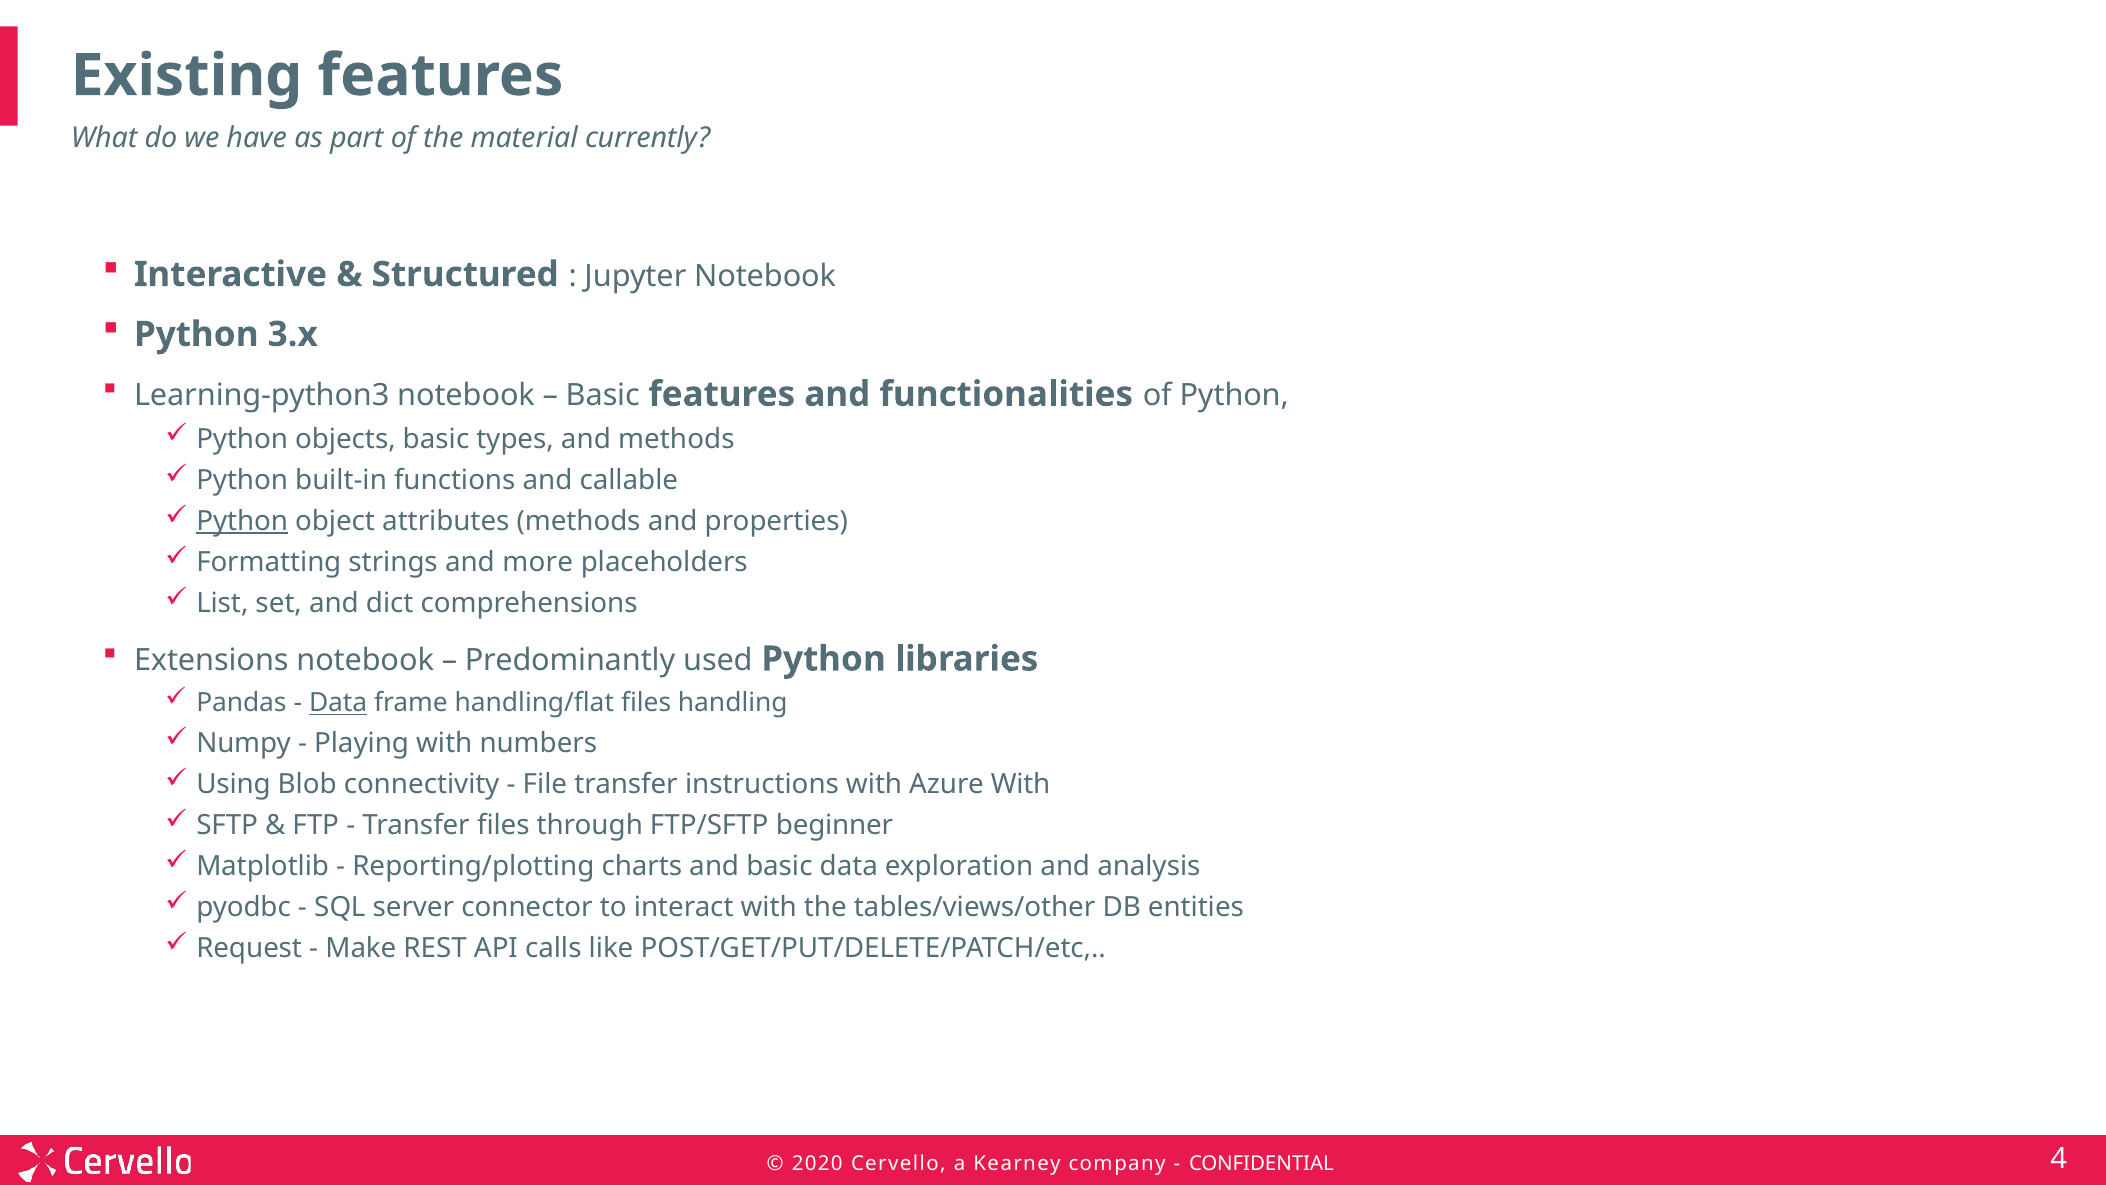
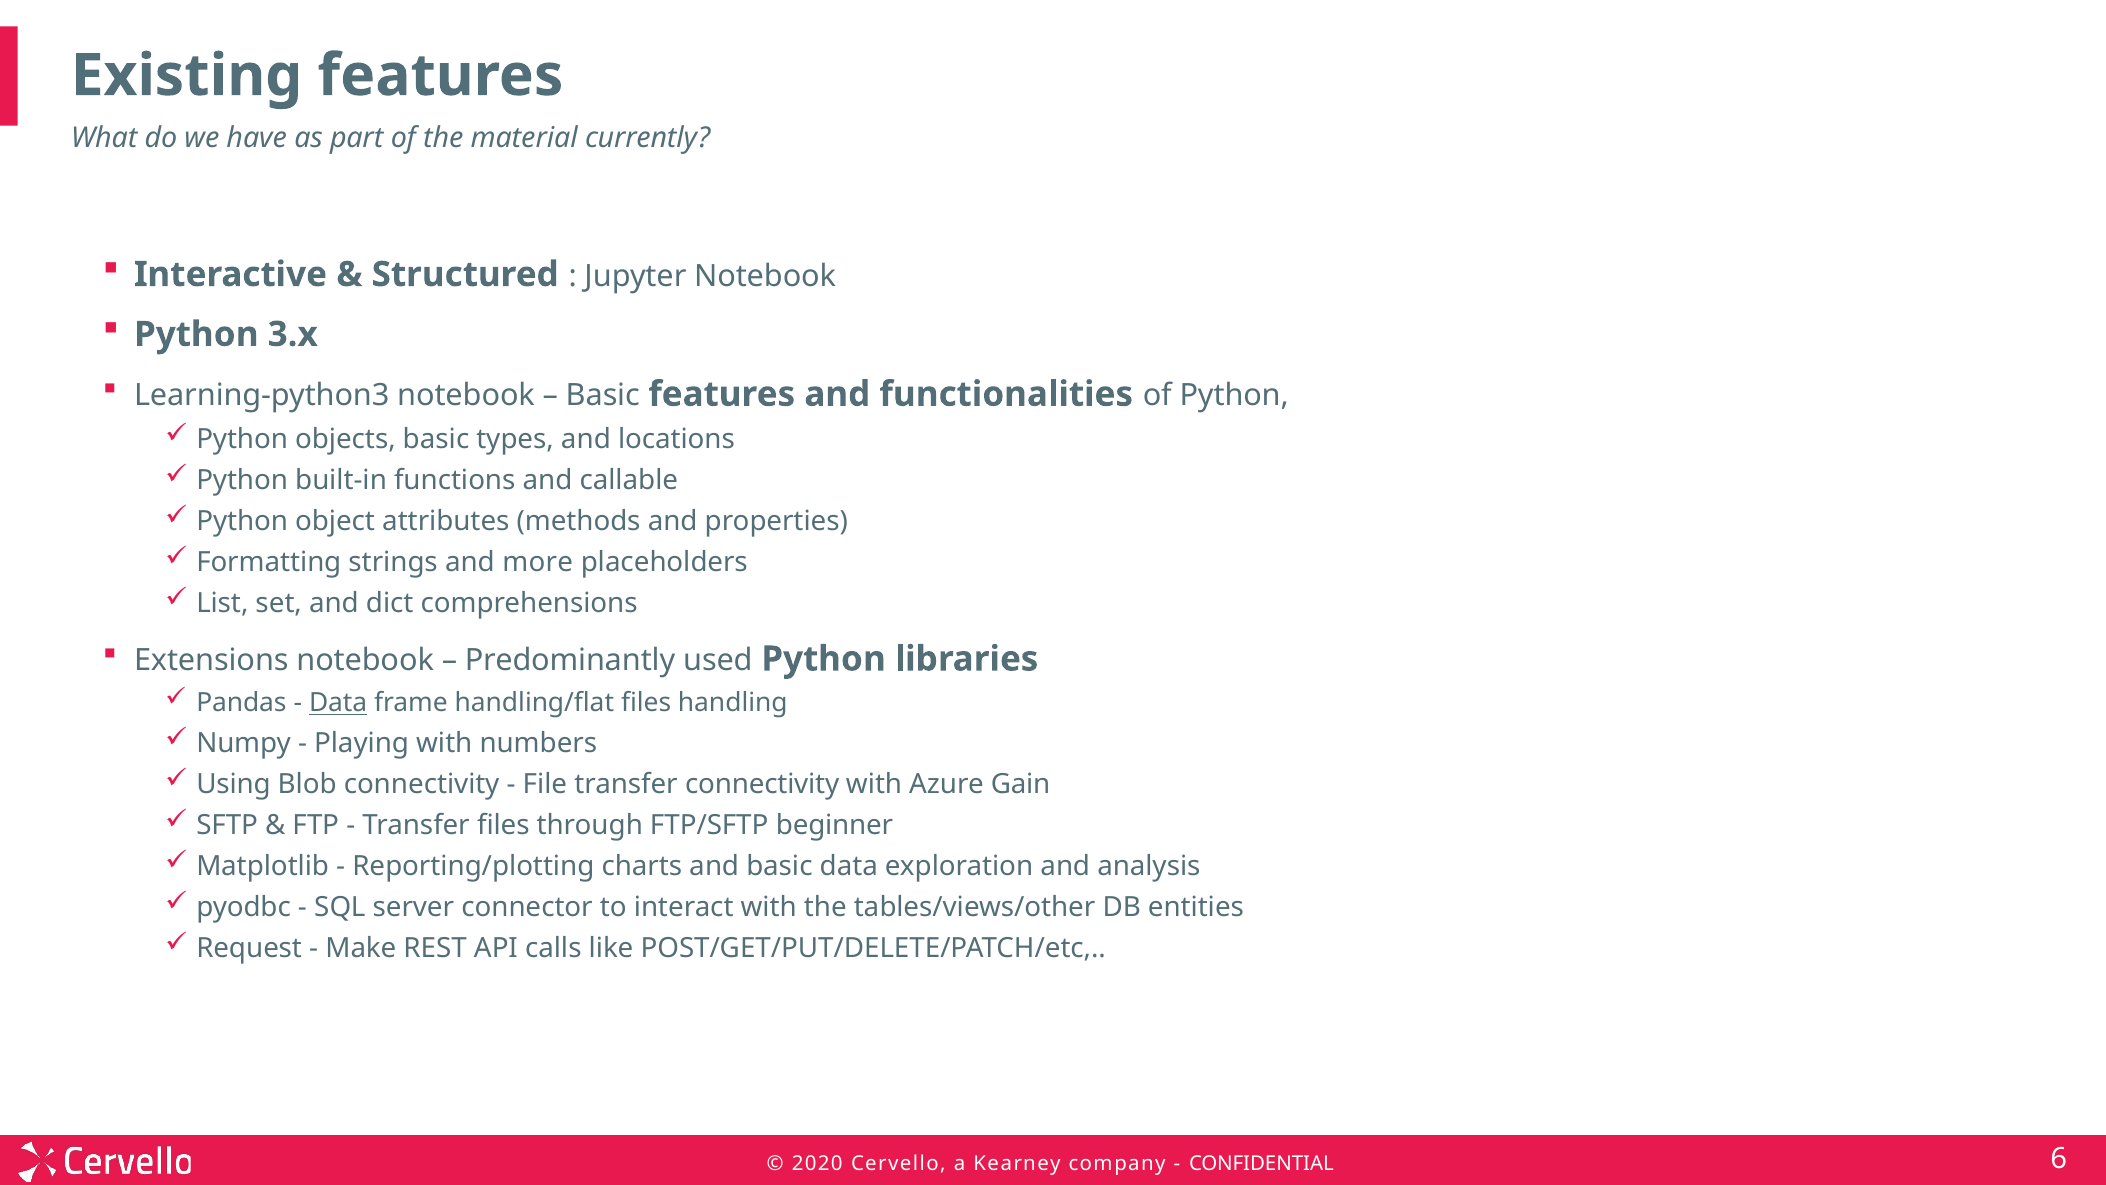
and methods: methods -> locations
Python at (242, 521) underline: present -> none
transfer instructions: instructions -> connectivity
Azure With: With -> Gain
4: 4 -> 6
